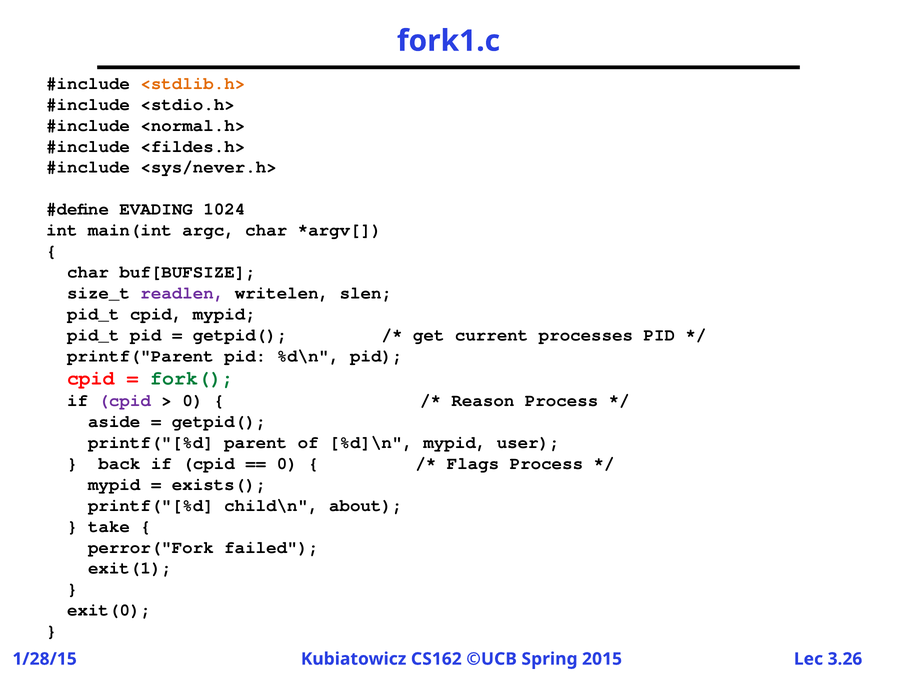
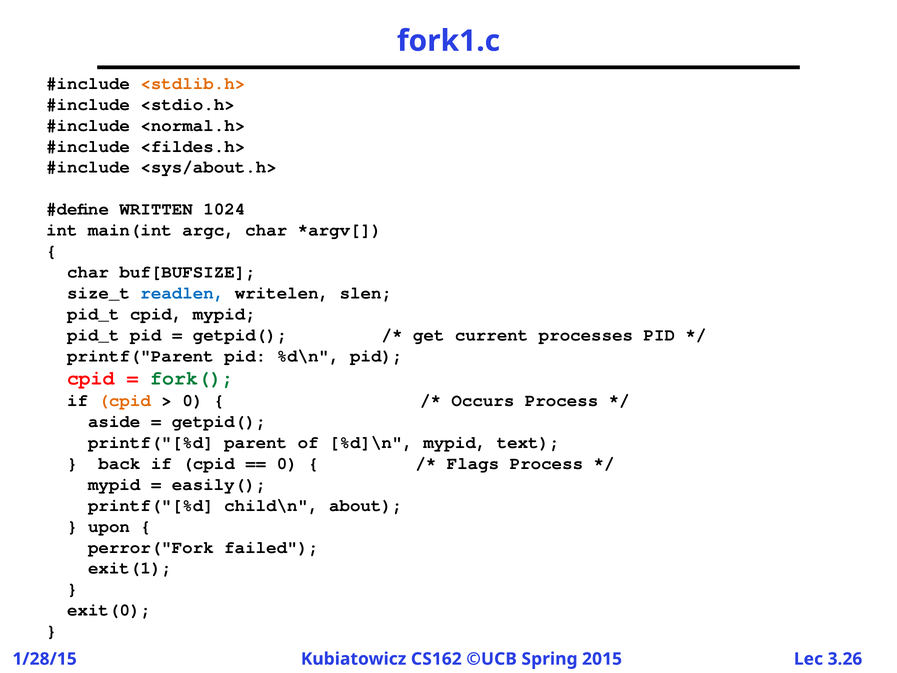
<sys/never.h>: <sys/never.h> -> <sys/about.h>
EVADING: EVADING -> WRITTEN
readlen colour: purple -> blue
cpid at (125, 400) colour: purple -> orange
Reason: Reason -> Occurs
user: user -> text
exists(: exists( -> easily(
take: take -> upon
